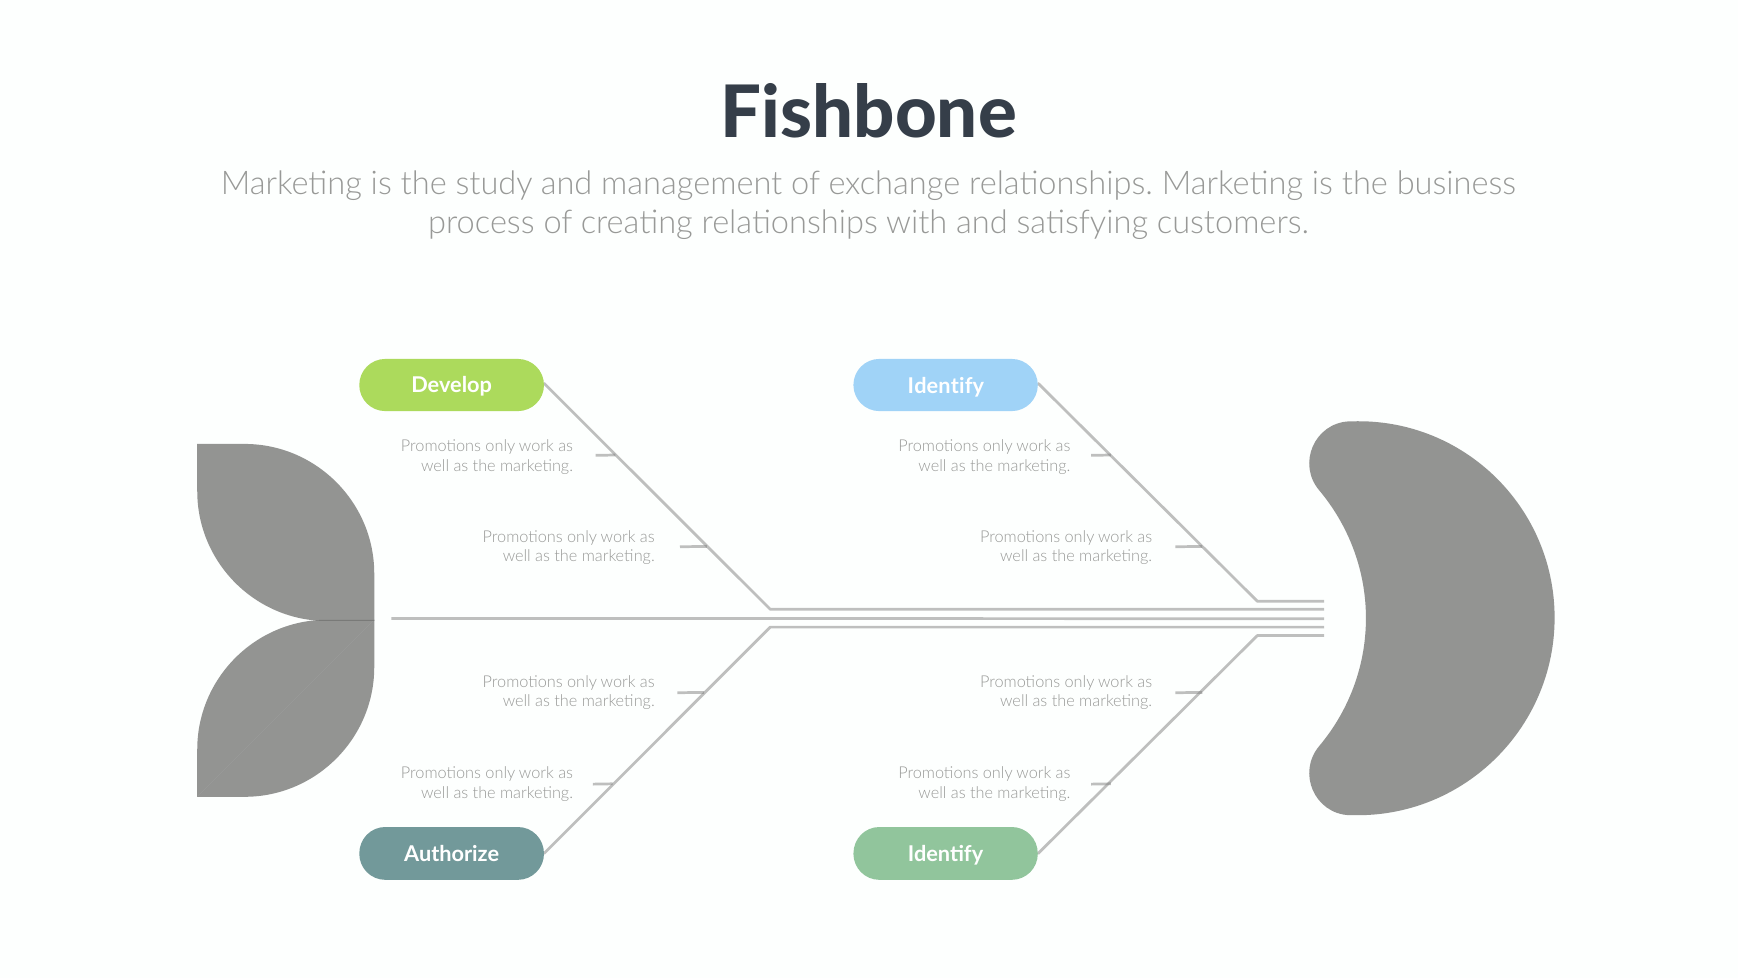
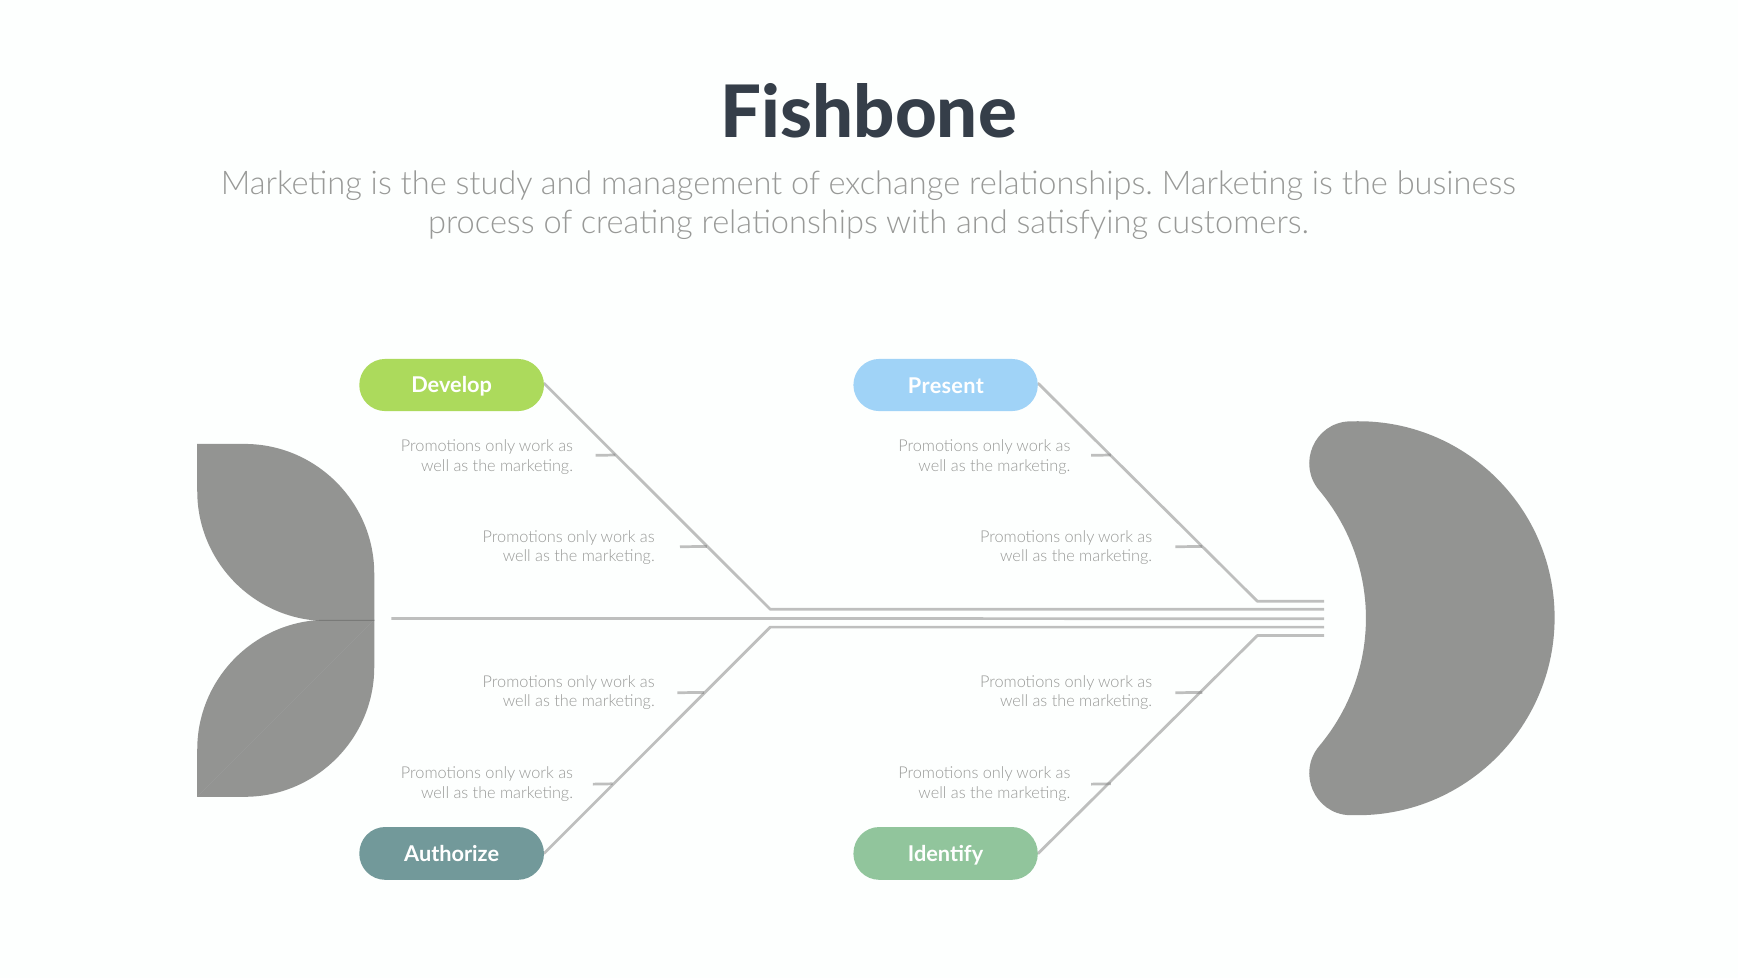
Identify at (946, 386): Identify -> Present
